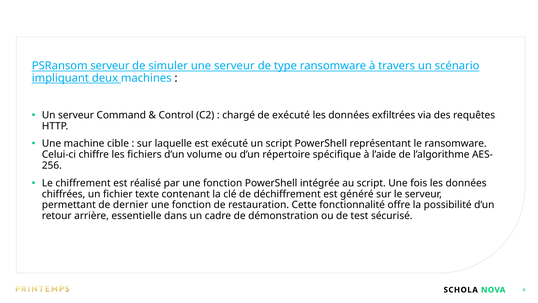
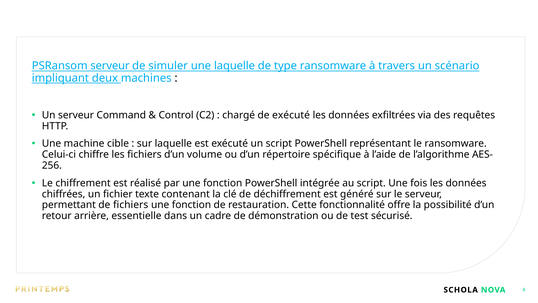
une serveur: serveur -> laquelle
de dernier: dernier -> fichiers
